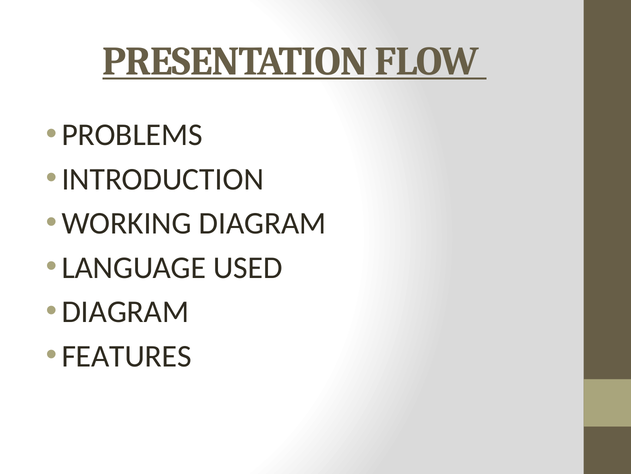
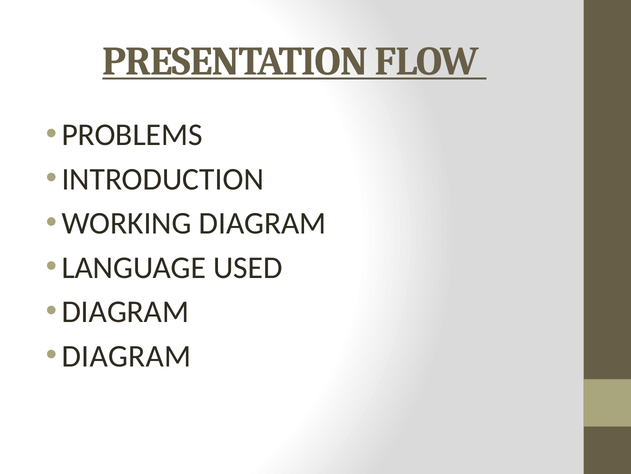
FEATURES at (127, 356): FEATURES -> DIAGRAM
